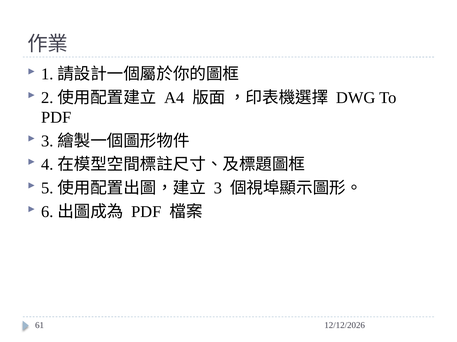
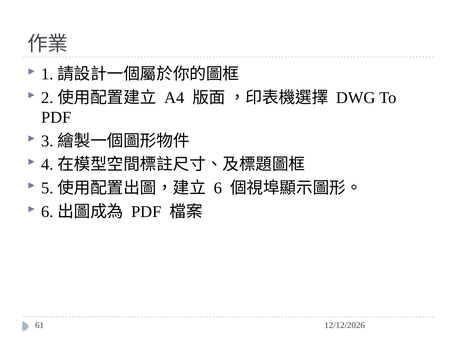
3: 3 -> 6
